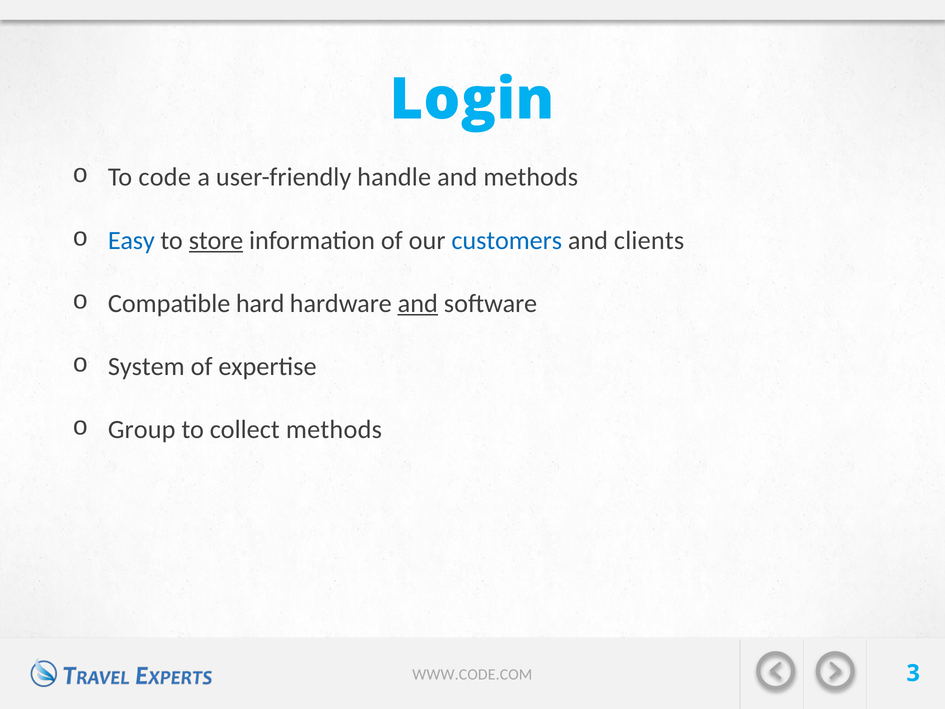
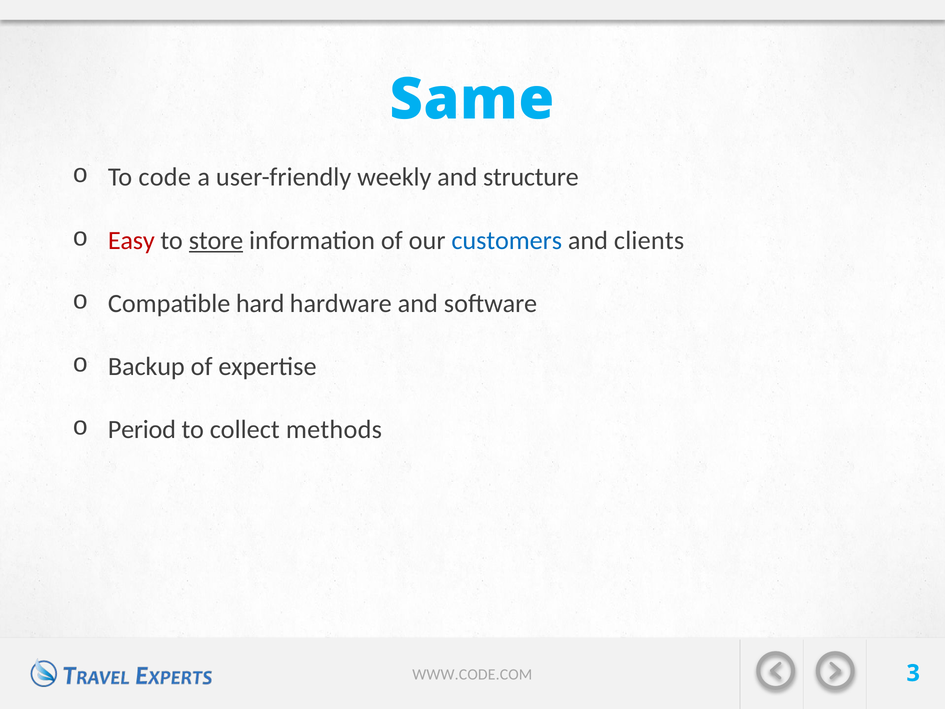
Login: Login -> Same
handle: handle -> weekly
and methods: methods -> structure
Easy colour: blue -> red
and at (418, 303) underline: present -> none
System: System -> Backup
Group: Group -> Period
